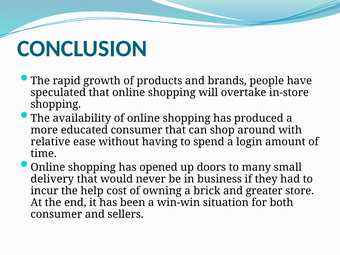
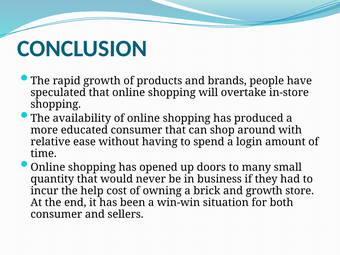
delivery: delivery -> quantity
and greater: greater -> growth
